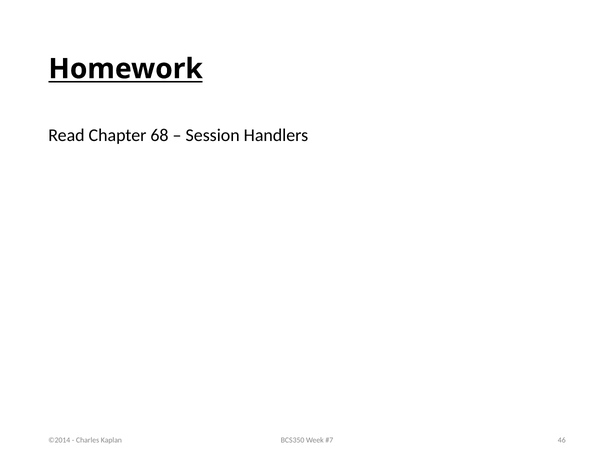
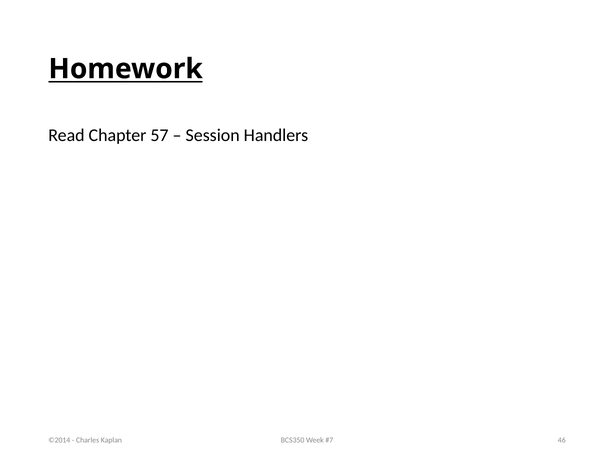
68: 68 -> 57
